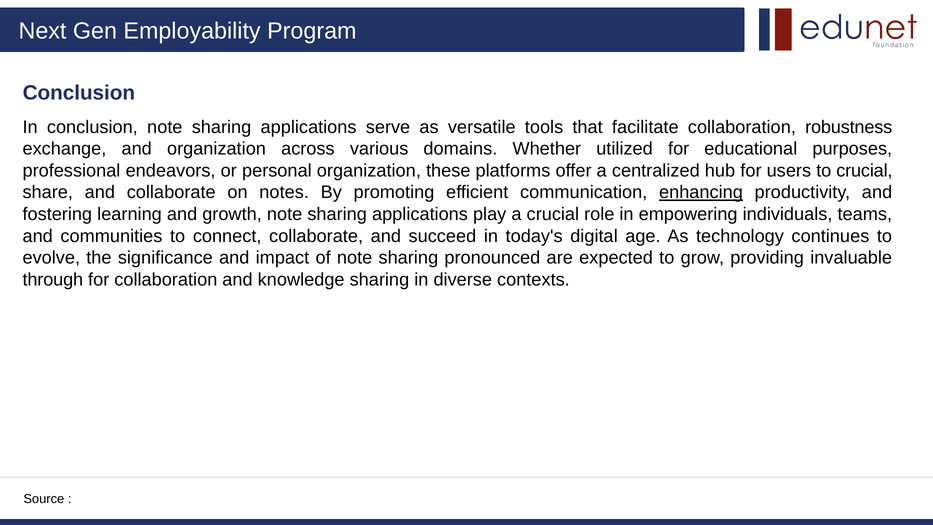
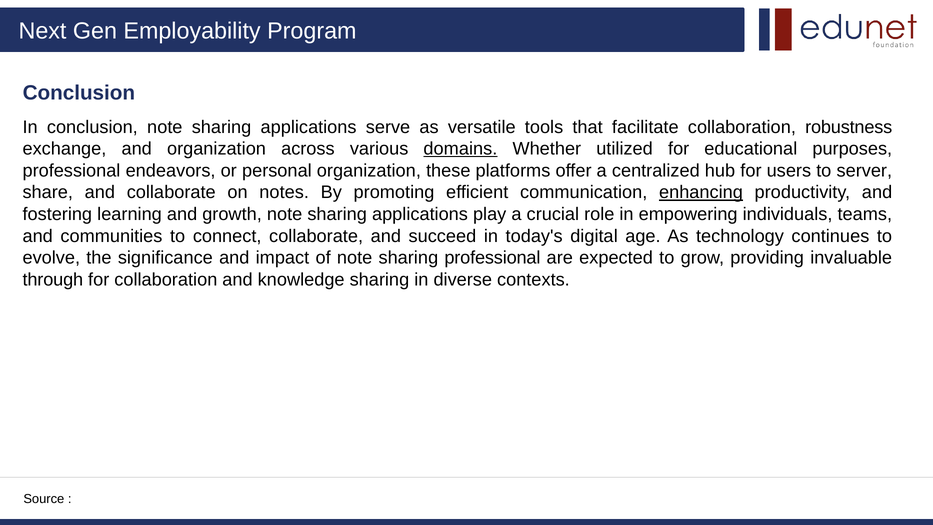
domains underline: none -> present
to crucial: crucial -> server
sharing pronounced: pronounced -> professional
